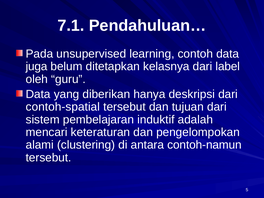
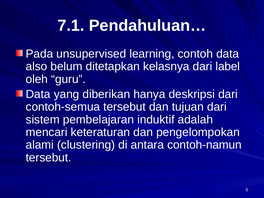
juga: juga -> also
contoh-spatial: contoh-spatial -> contoh-semua
